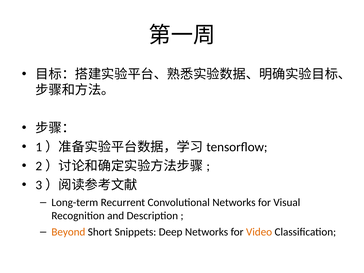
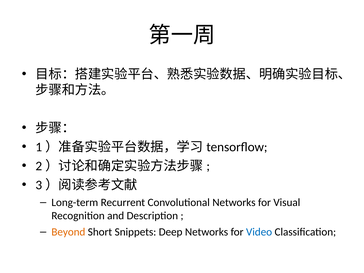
Video colour: orange -> blue
